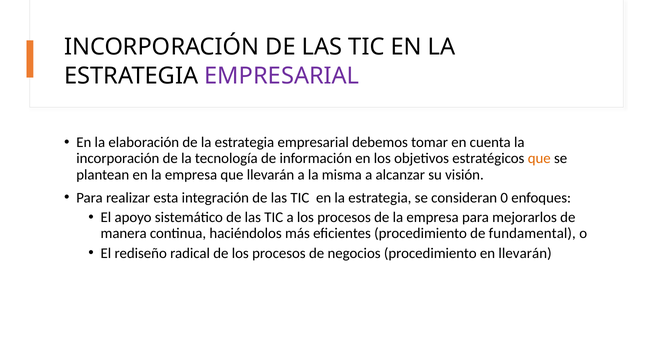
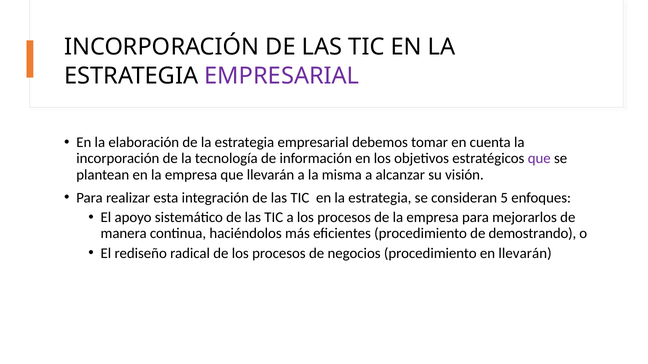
que at (539, 159) colour: orange -> purple
0: 0 -> 5
fundamental: fundamental -> demostrando
